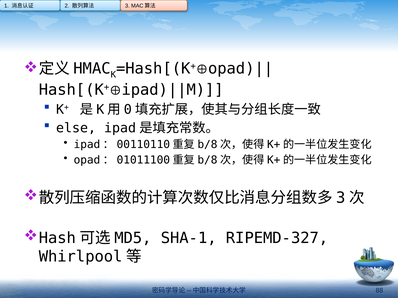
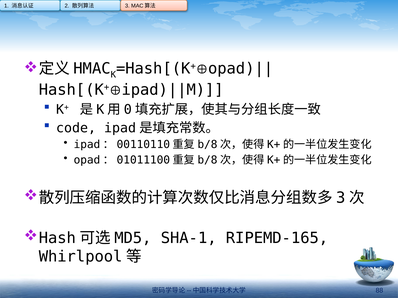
else: else -> code
RIPEMD-327: RIPEMD-327 -> RIPEMD-165
